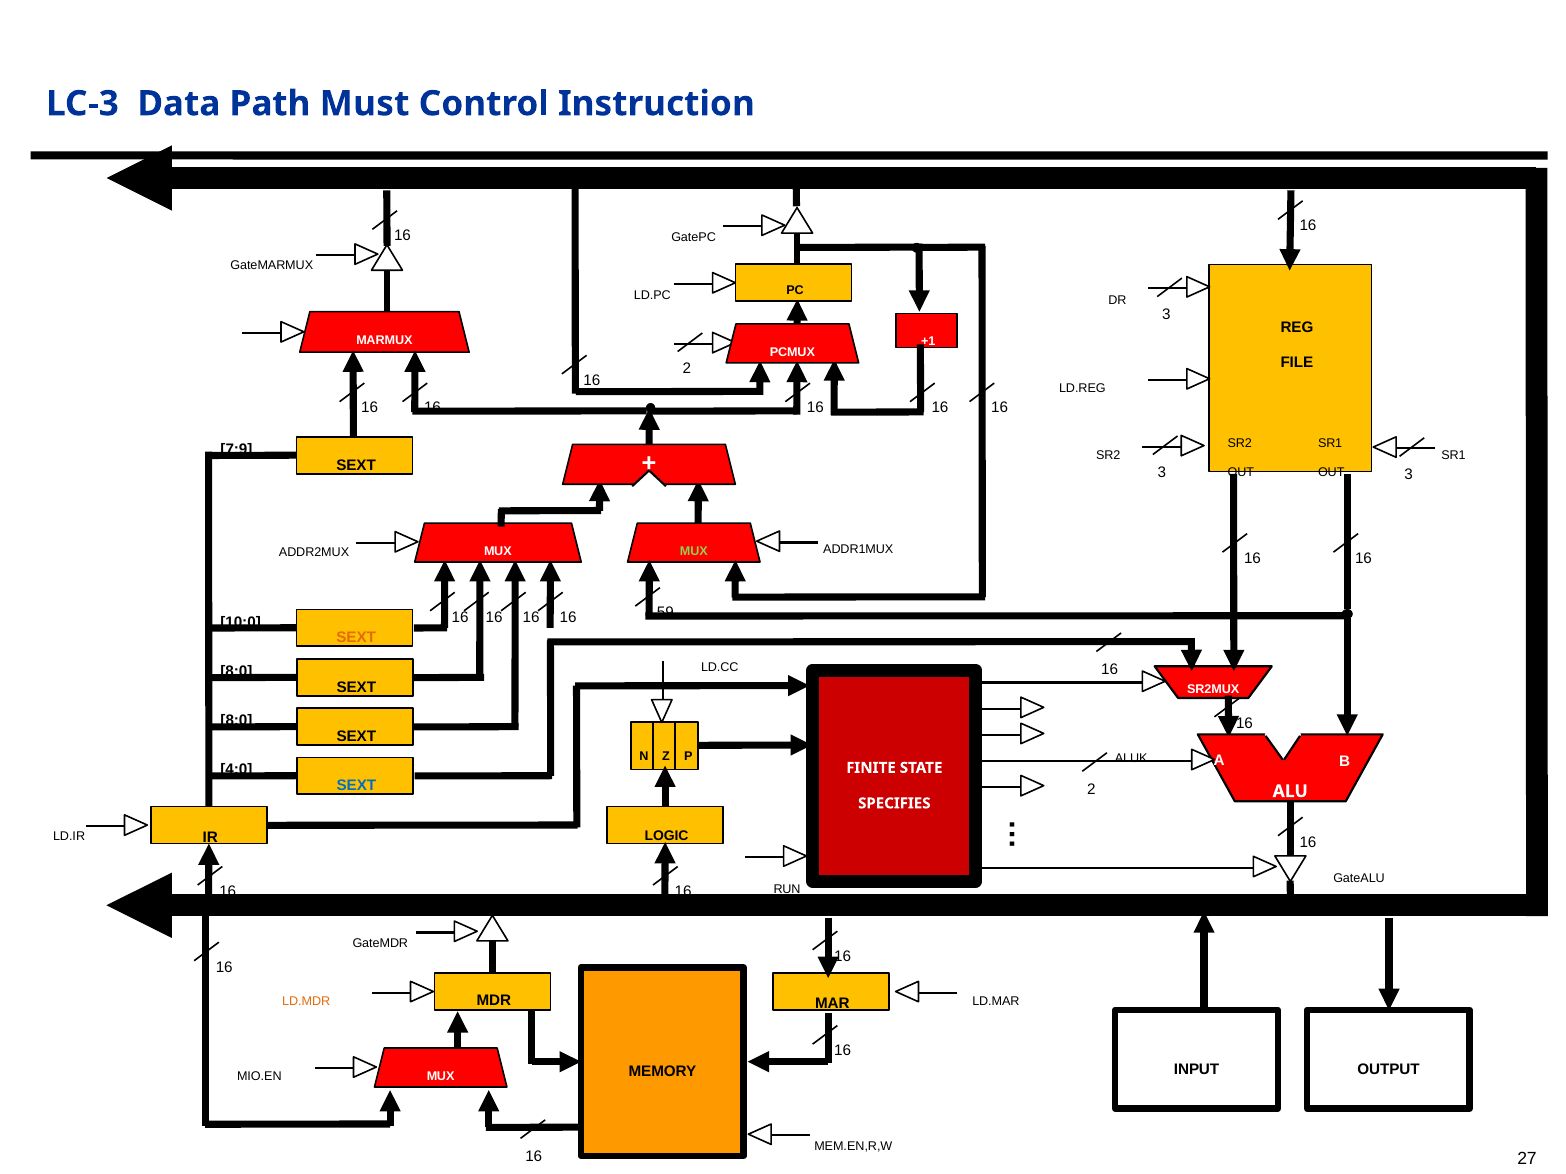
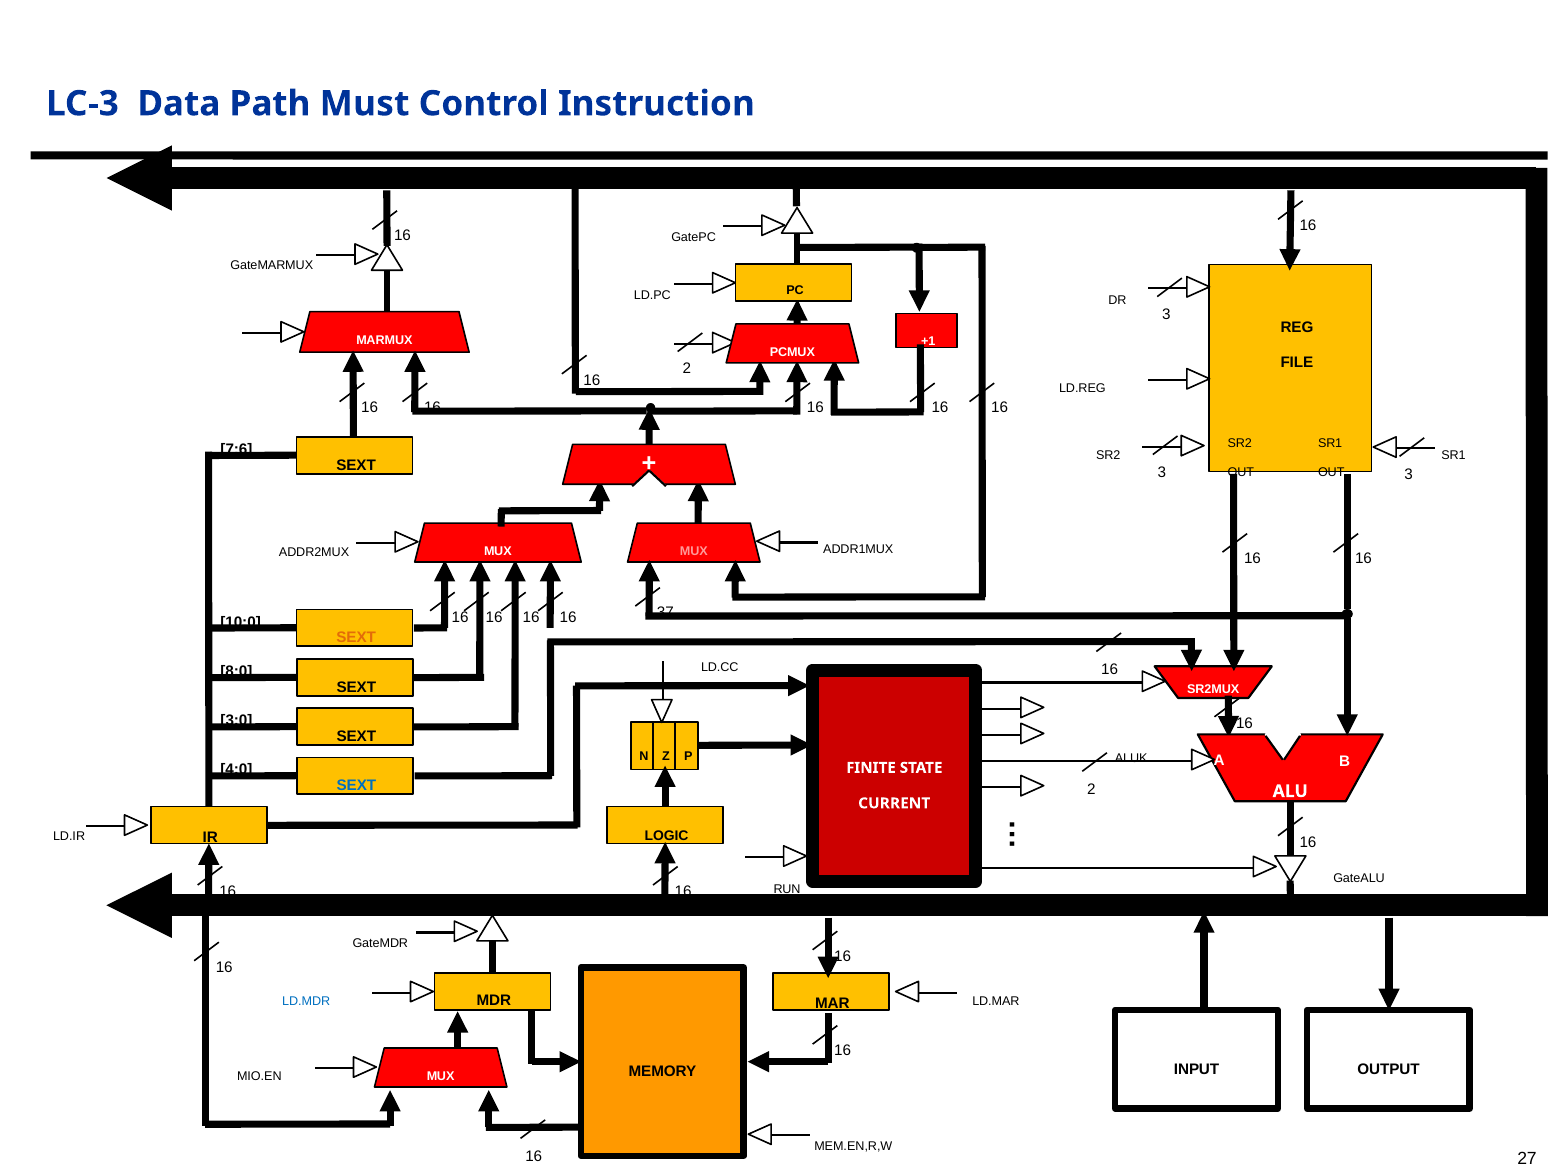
7:9: 7:9 -> 7:6
MUX at (694, 552) colour: light green -> pink
59: 59 -> 37
8:0 at (236, 721): 8:0 -> 3:0
SPECIFIES: SPECIFIES -> CURRENT
LD.MDR colour: orange -> blue
